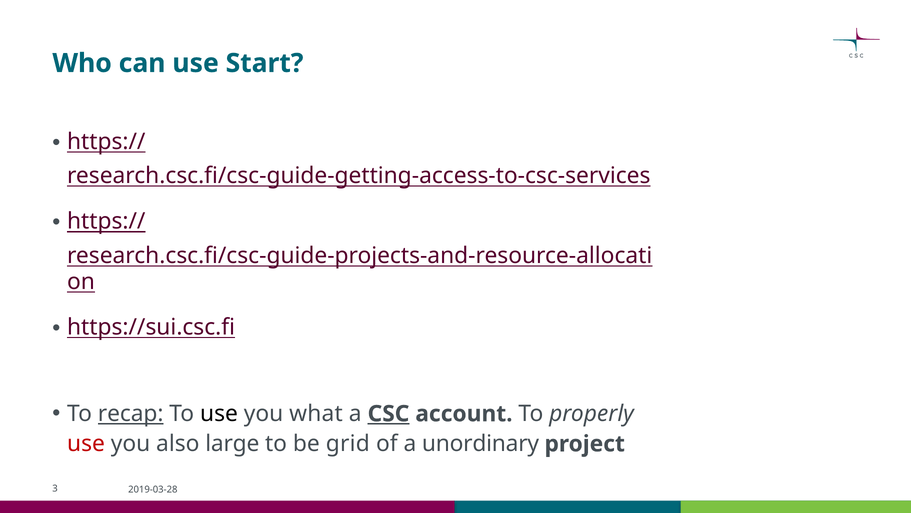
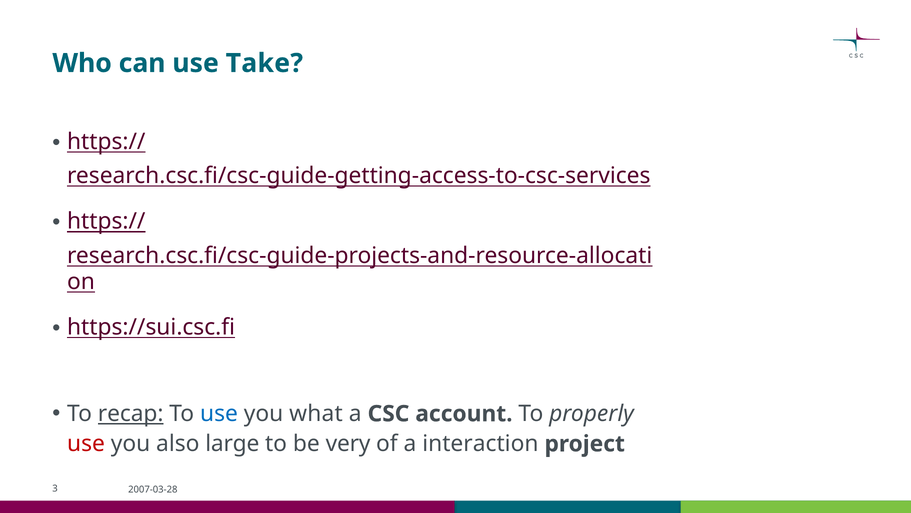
Start: Start -> Take
use at (219, 413) colour: black -> blue
CSC underline: present -> none
grid: grid -> very
unordinary: unordinary -> interaction
2019-03-28: 2019-03-28 -> 2007-03-28
